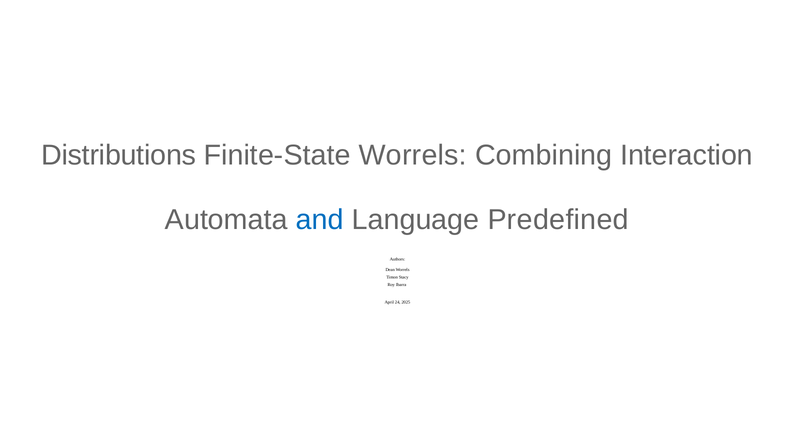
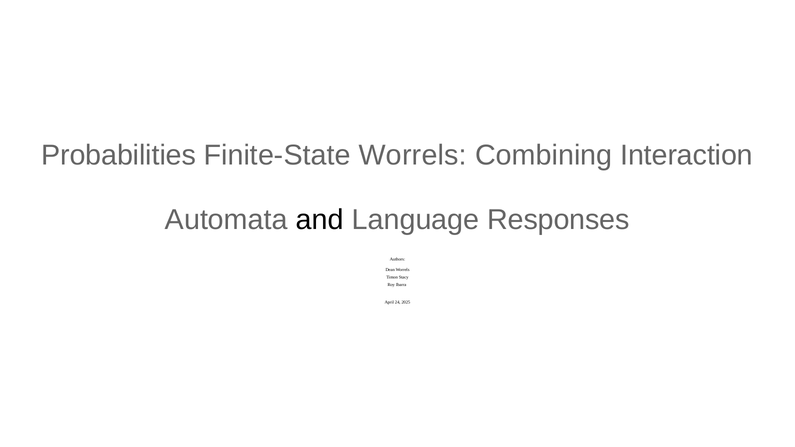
Distributions: Distributions -> Probabilities
and colour: blue -> black
Predefined: Predefined -> Responses
